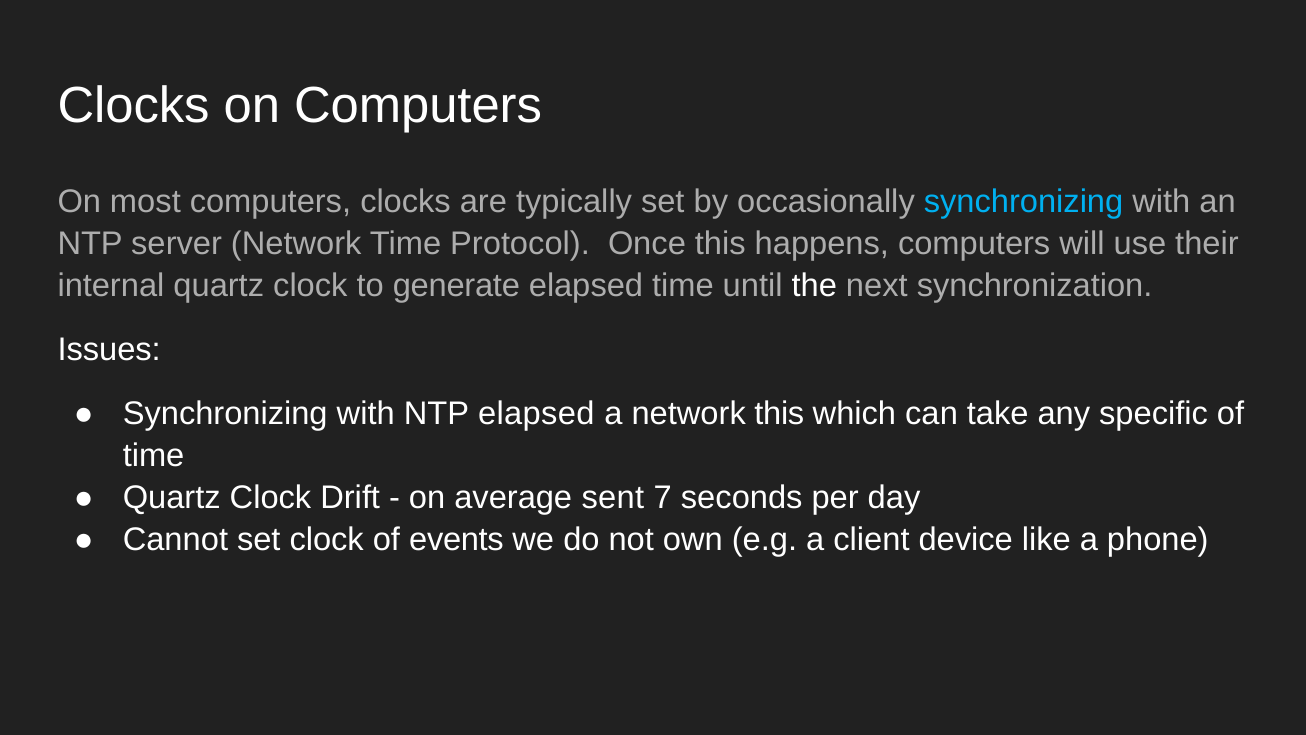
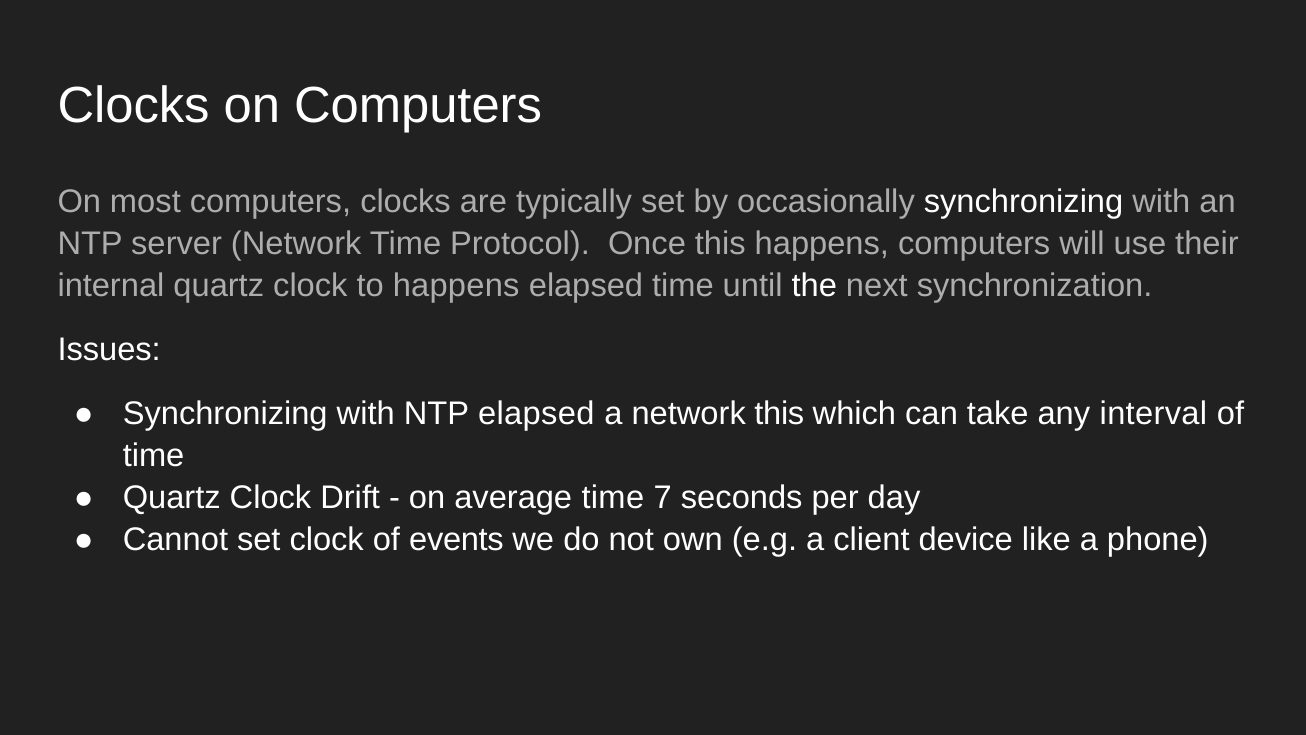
synchronizing at (1024, 202) colour: light blue -> white
to generate: generate -> happens
specific: specific -> interval
average sent: sent -> time
